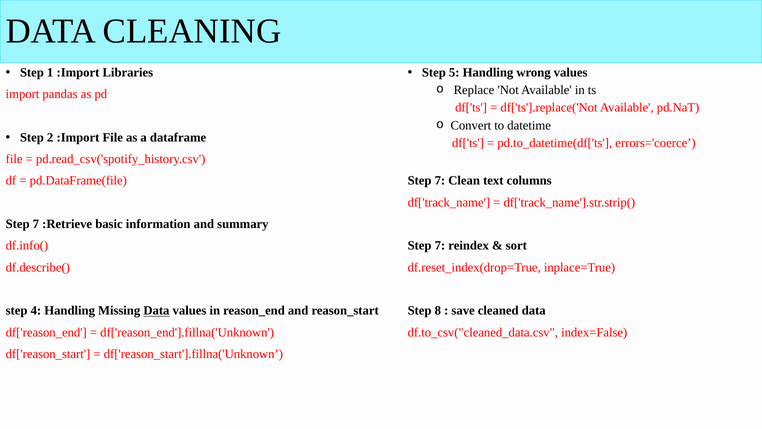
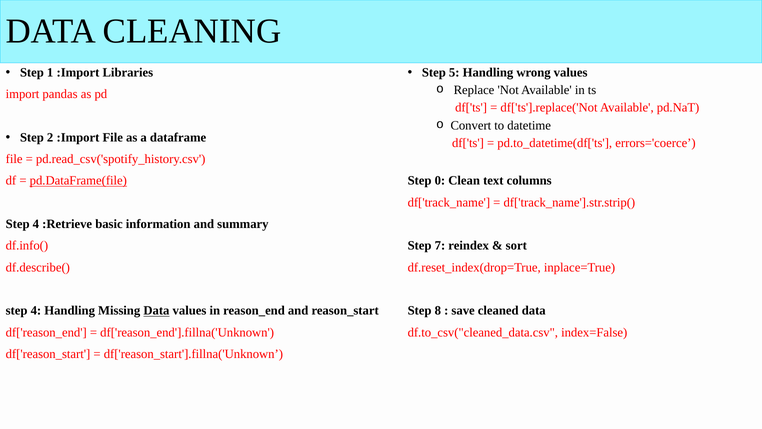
pd.DataFrame(file underline: none -> present
7 at (440, 181): 7 -> 0
7 at (36, 224): 7 -> 4
